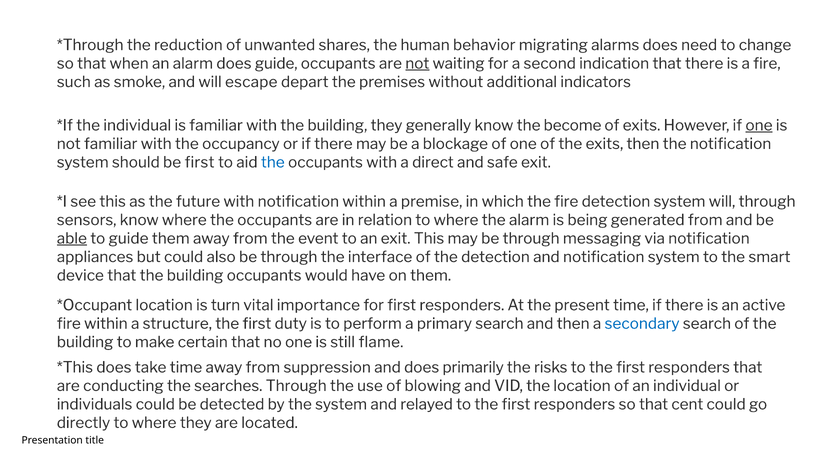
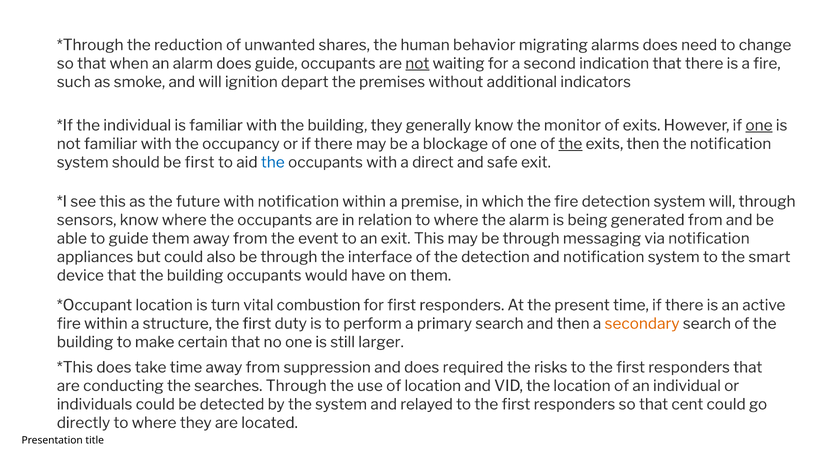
escape: escape -> ignition
become: become -> monitor
the at (570, 144) underline: none -> present
able underline: present -> none
importance: importance -> combustion
secondary colour: blue -> orange
flame: flame -> larger
primarily: primarily -> required
of blowing: blowing -> location
